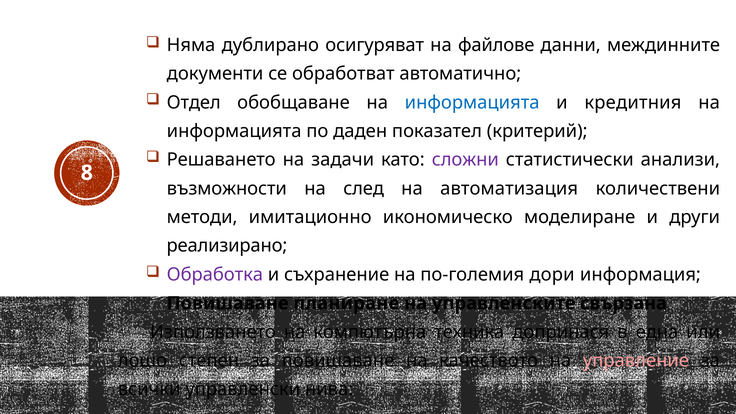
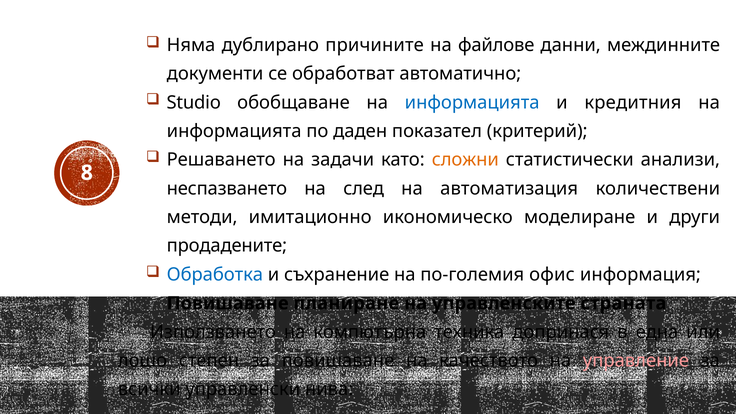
осигуряват: осигуряват -> причините
Отдел: Отдел -> Studio
сложни colour: purple -> orange
възможности: възможности -> неспазването
реализирано: реализирано -> продадените
Обработка colour: purple -> blue
дори: дори -> офис
свързана: свързана -> страната
